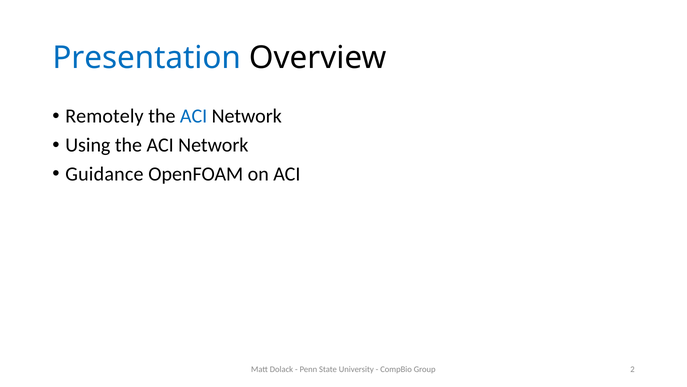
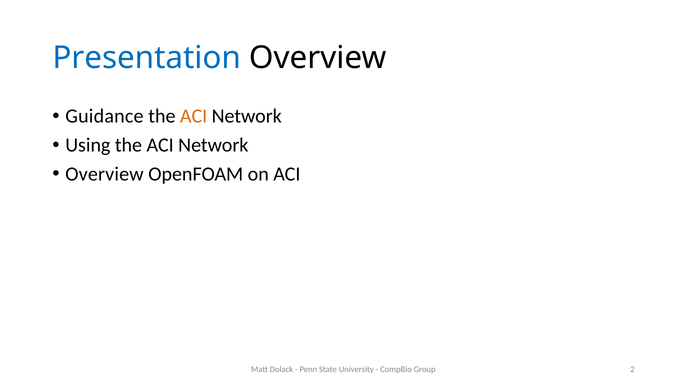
Remotely: Remotely -> Guidance
ACI at (194, 116) colour: blue -> orange
Guidance at (104, 174): Guidance -> Overview
